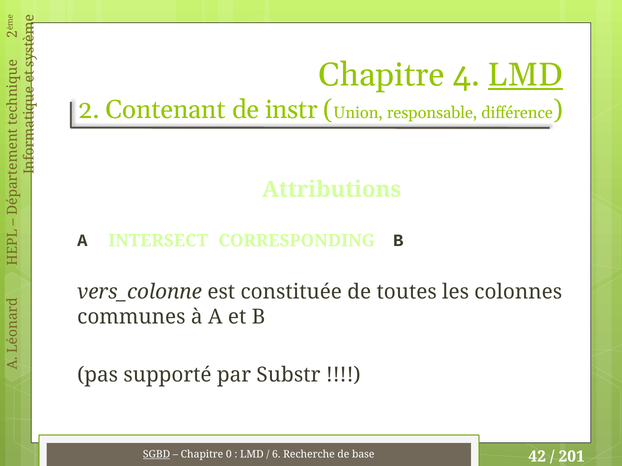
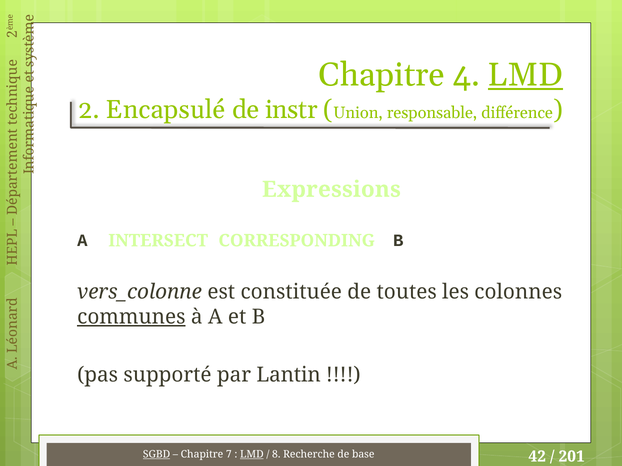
Contenant: Contenant -> Encapsulé
Attributions: Attributions -> Expressions
communes underline: none -> present
Substr: Substr -> Lantin
0: 0 -> 7
LMD at (252, 455) underline: none -> present
6: 6 -> 8
